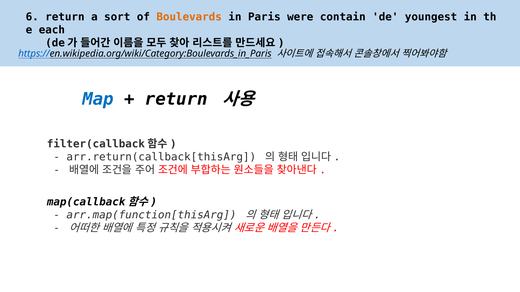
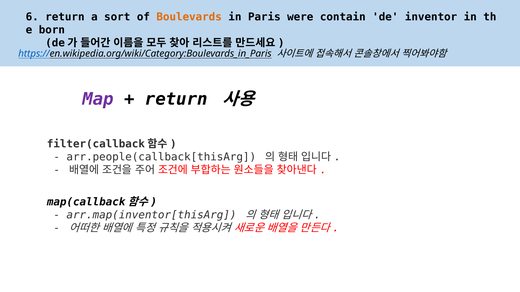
youngest: youngest -> inventor
each: each -> born
Map colour: blue -> purple
arr.return(callback[thisArg: arr.return(callback[thisArg -> arr.people(callback[thisArg
arr.map(function[thisArg: arr.map(function[thisArg -> arr.map(inventor[thisArg
